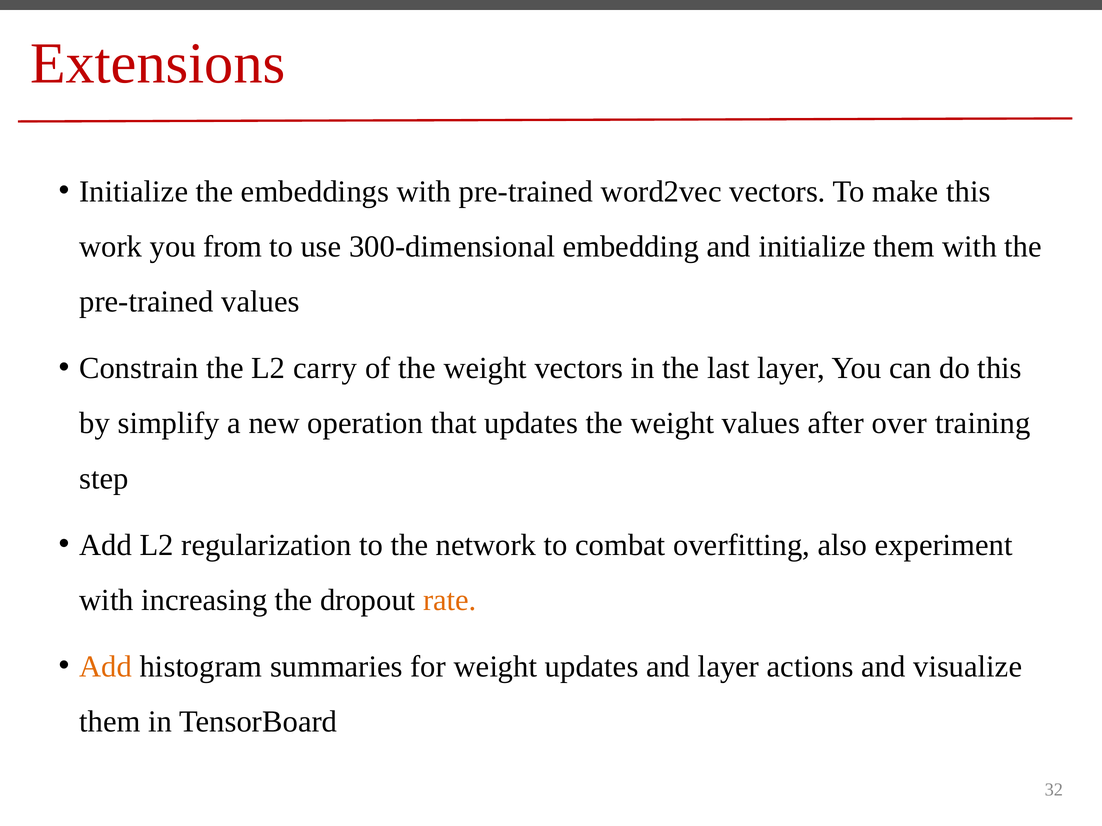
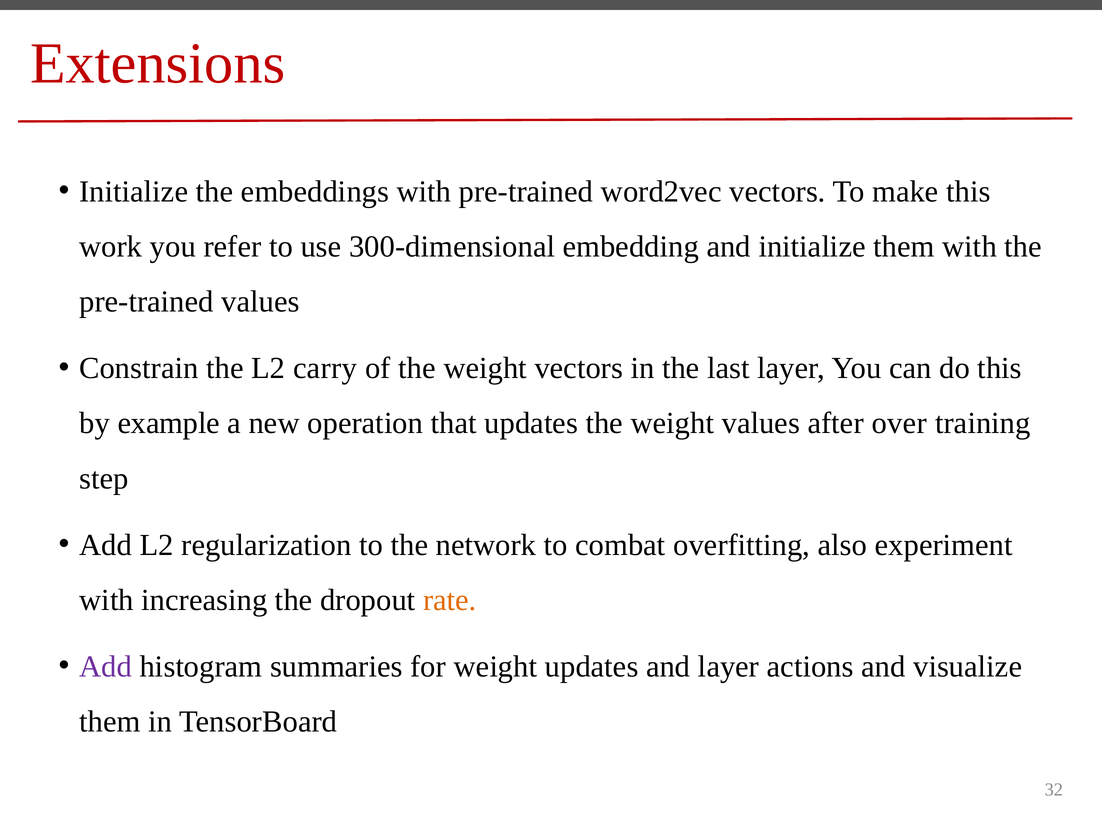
from: from -> refer
simplify: simplify -> example
Add at (106, 667) colour: orange -> purple
